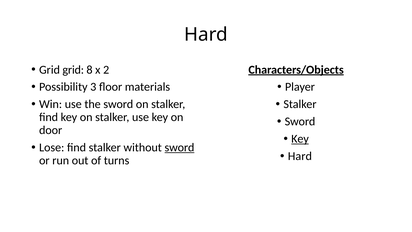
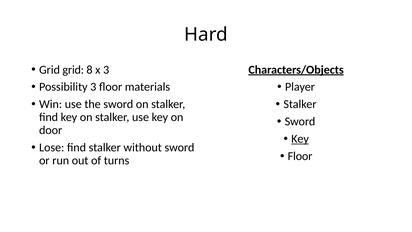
x 2: 2 -> 3
sword at (179, 147) underline: present -> none
Hard at (300, 156): Hard -> Floor
